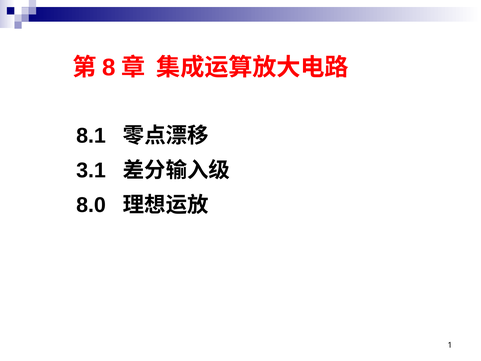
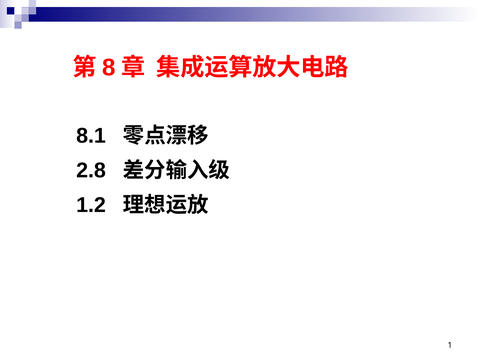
3.1: 3.1 -> 2.8
8.0: 8.0 -> 1.2
